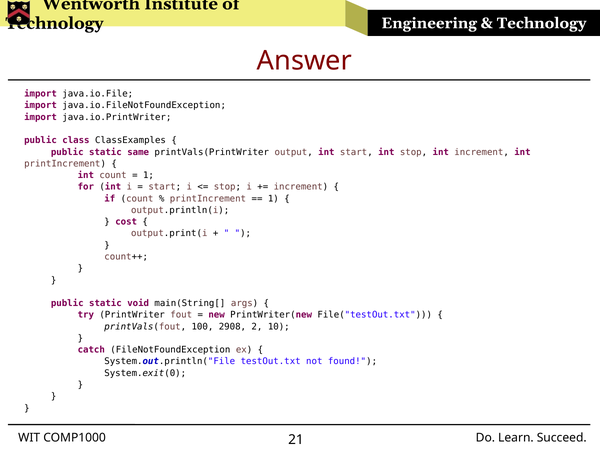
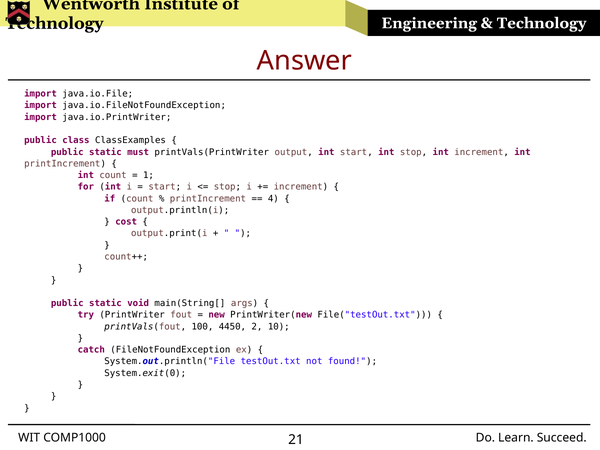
same: same -> must
1 at (273, 199): 1 -> 4
2908: 2908 -> 4450
